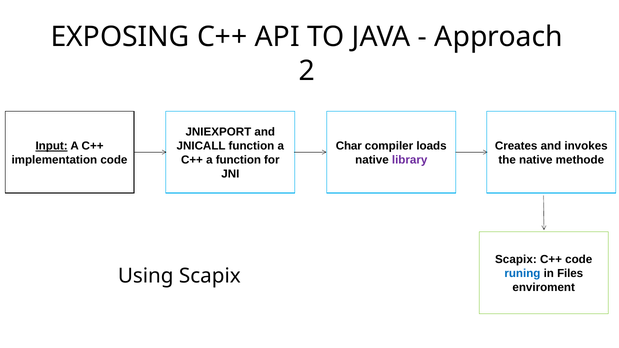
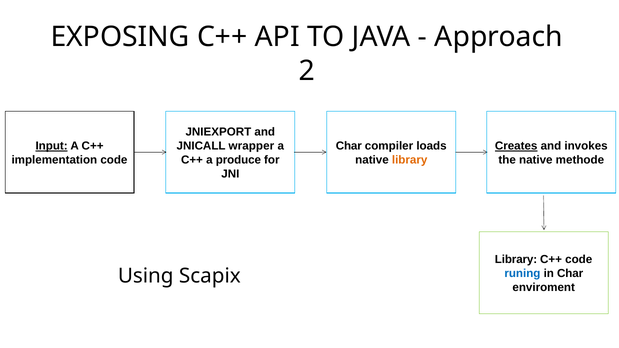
JNICALL function: function -> wrapper
Creates underline: none -> present
a function: function -> produce
library at (410, 160) colour: purple -> orange
Scapix at (516, 260): Scapix -> Library
in Files: Files -> Char
